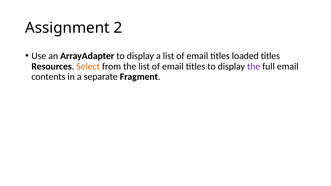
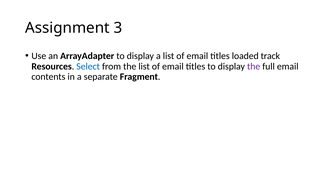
2: 2 -> 3
loaded titles: titles -> track
Select colour: orange -> blue
